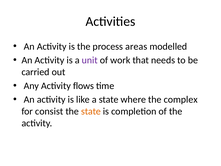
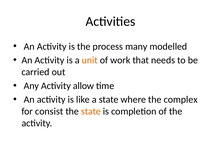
areas: areas -> many
unit colour: purple -> orange
flows: flows -> allow
